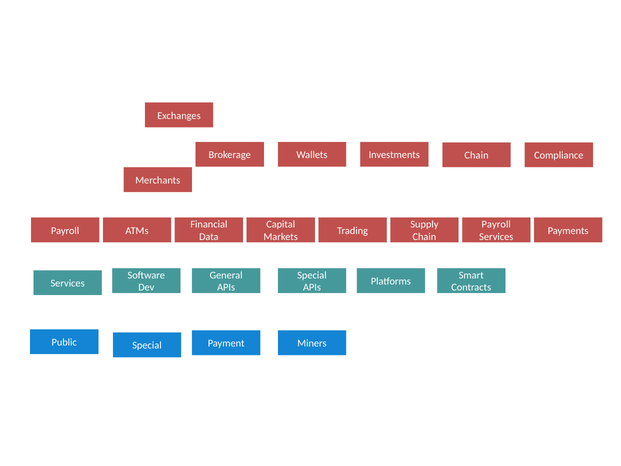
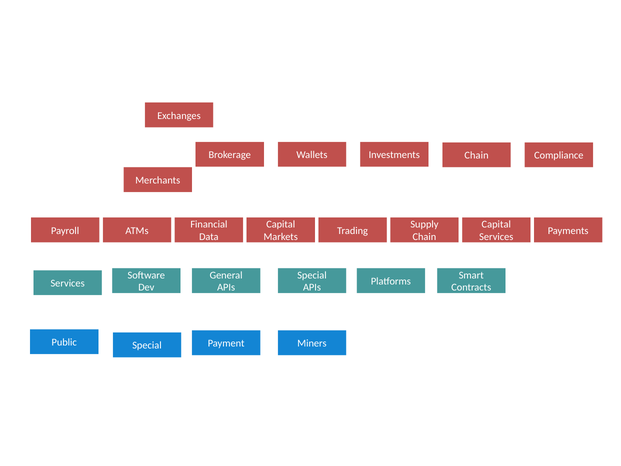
Payroll at (496, 224): Payroll -> Capital
